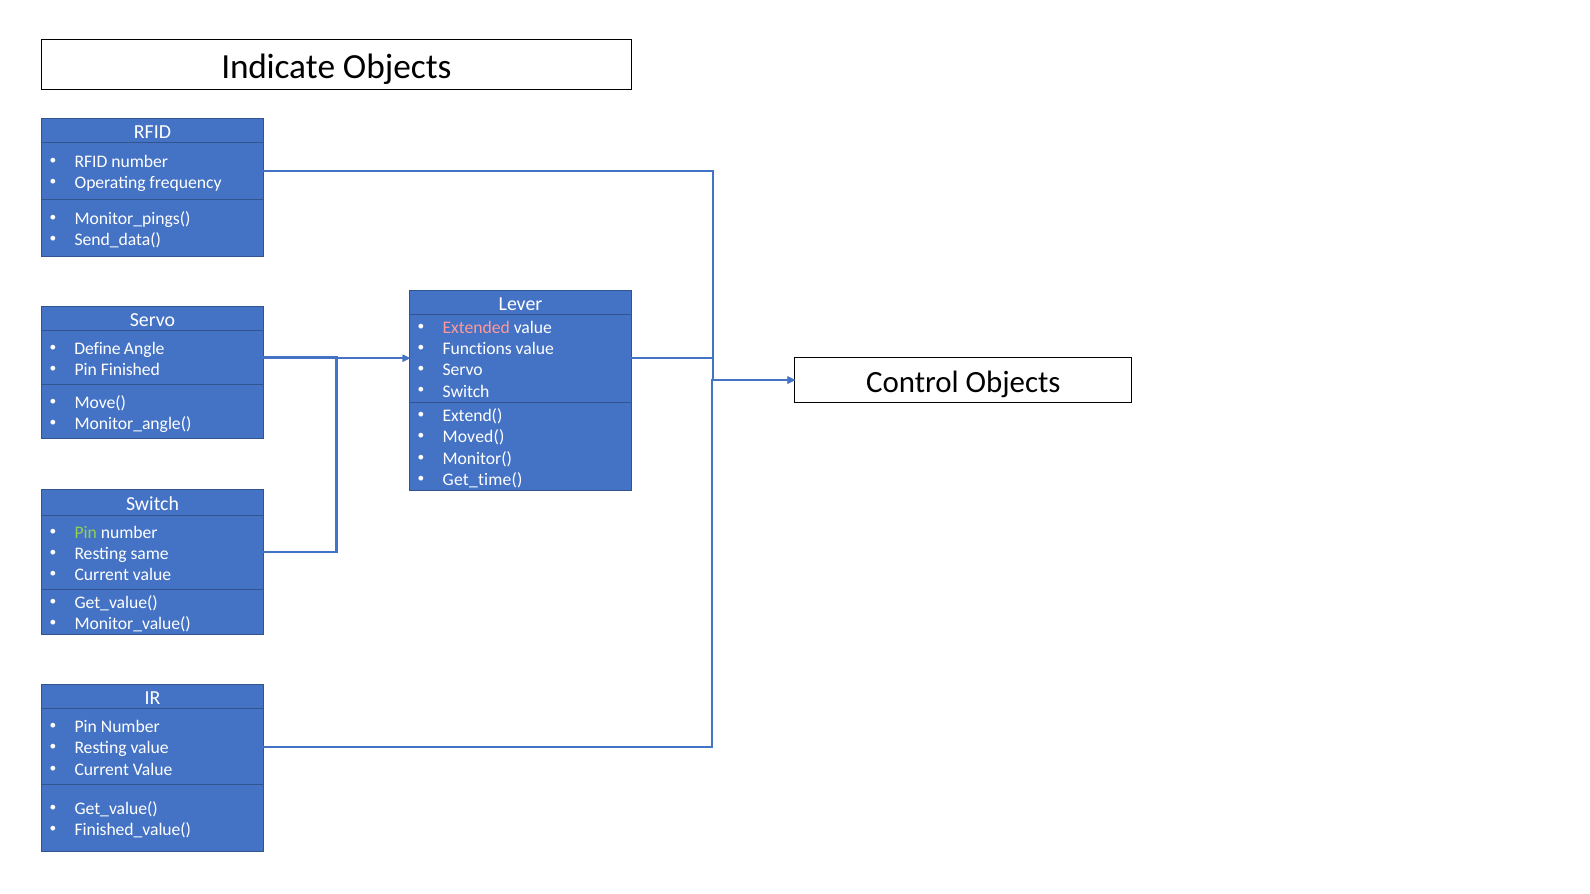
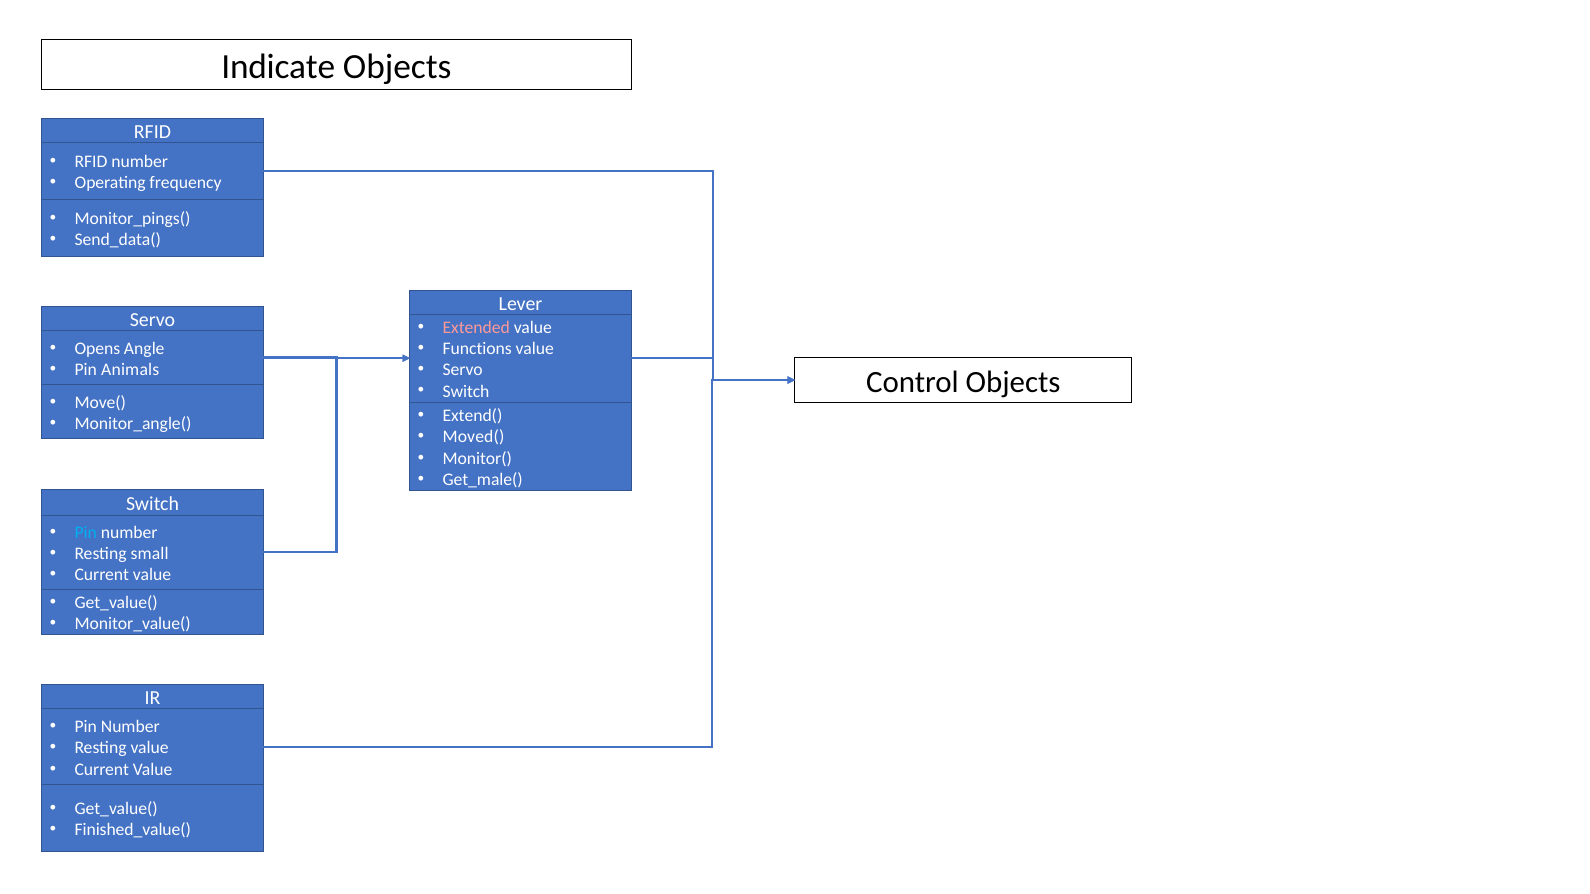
Define: Define -> Opens
Finished: Finished -> Animals
Get_time(: Get_time( -> Get_male(
Pin at (86, 533) colour: light green -> light blue
same: same -> small
